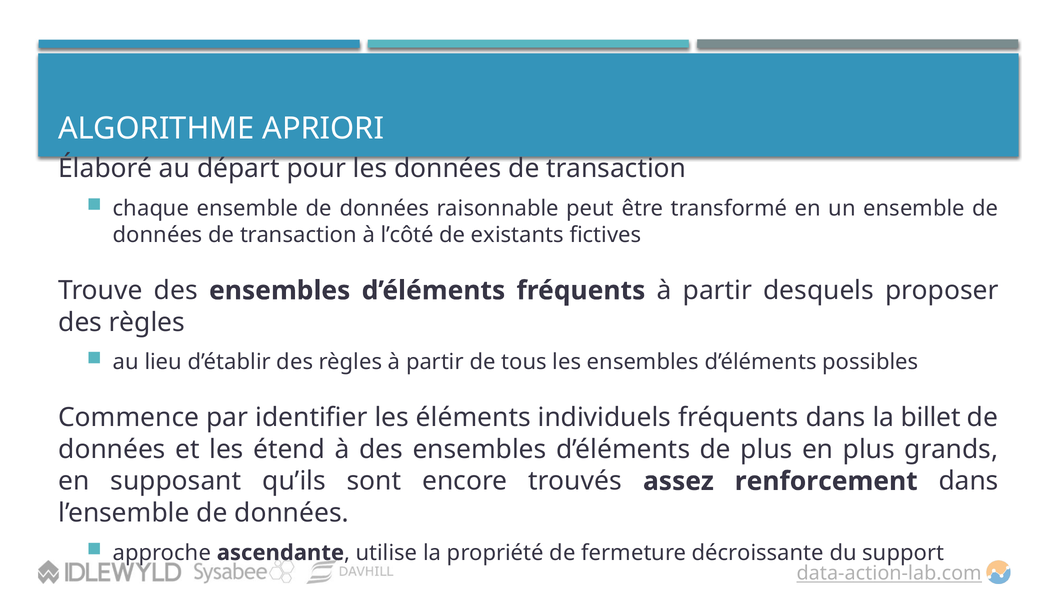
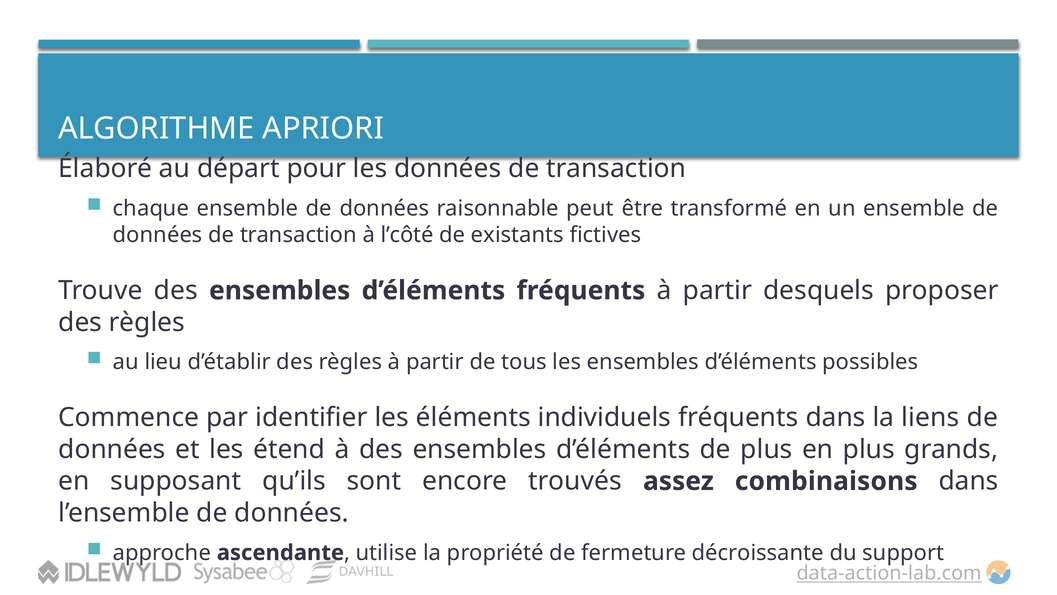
billet: billet -> liens
renforcement: renforcement -> combinaisons
